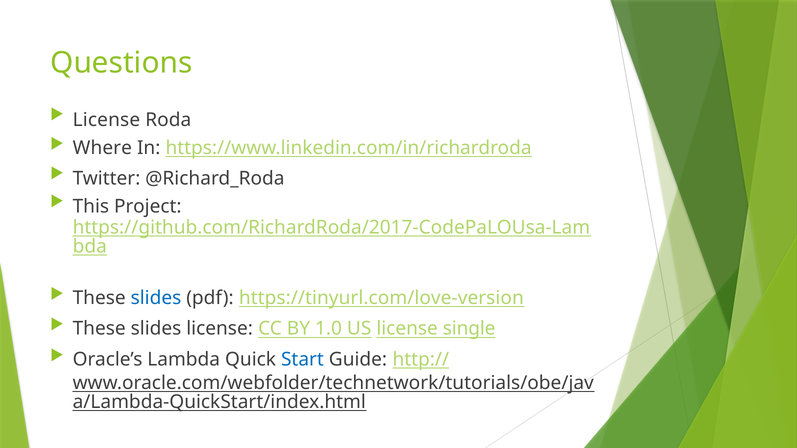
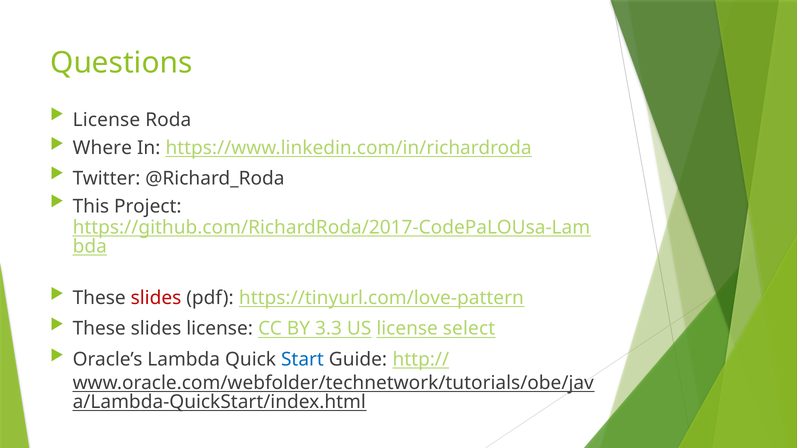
slides at (156, 298) colour: blue -> red
https://tinyurl.com/love-version: https://tinyurl.com/love-version -> https://tinyurl.com/love-pattern
1.0: 1.0 -> 3.3
single: single -> select
